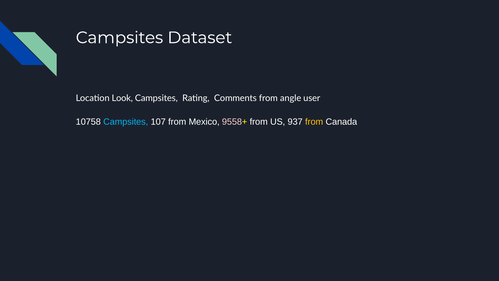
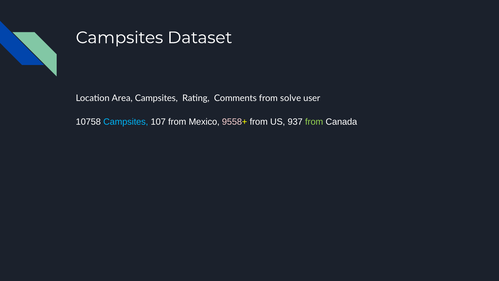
Look: Look -> Area
angle: angle -> solve
from at (314, 122) colour: yellow -> light green
